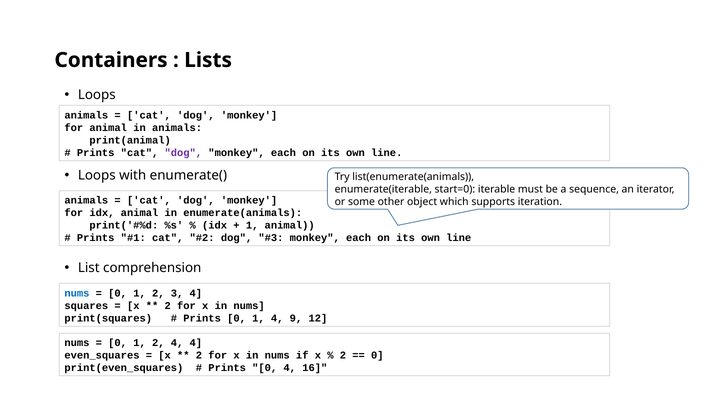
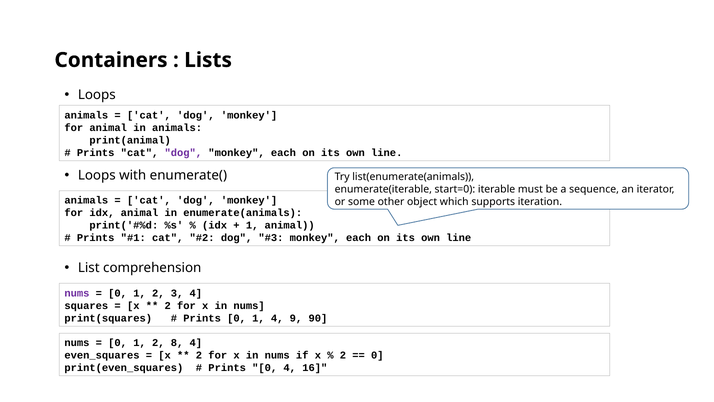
nums at (77, 293) colour: blue -> purple
12: 12 -> 90
2 4: 4 -> 8
